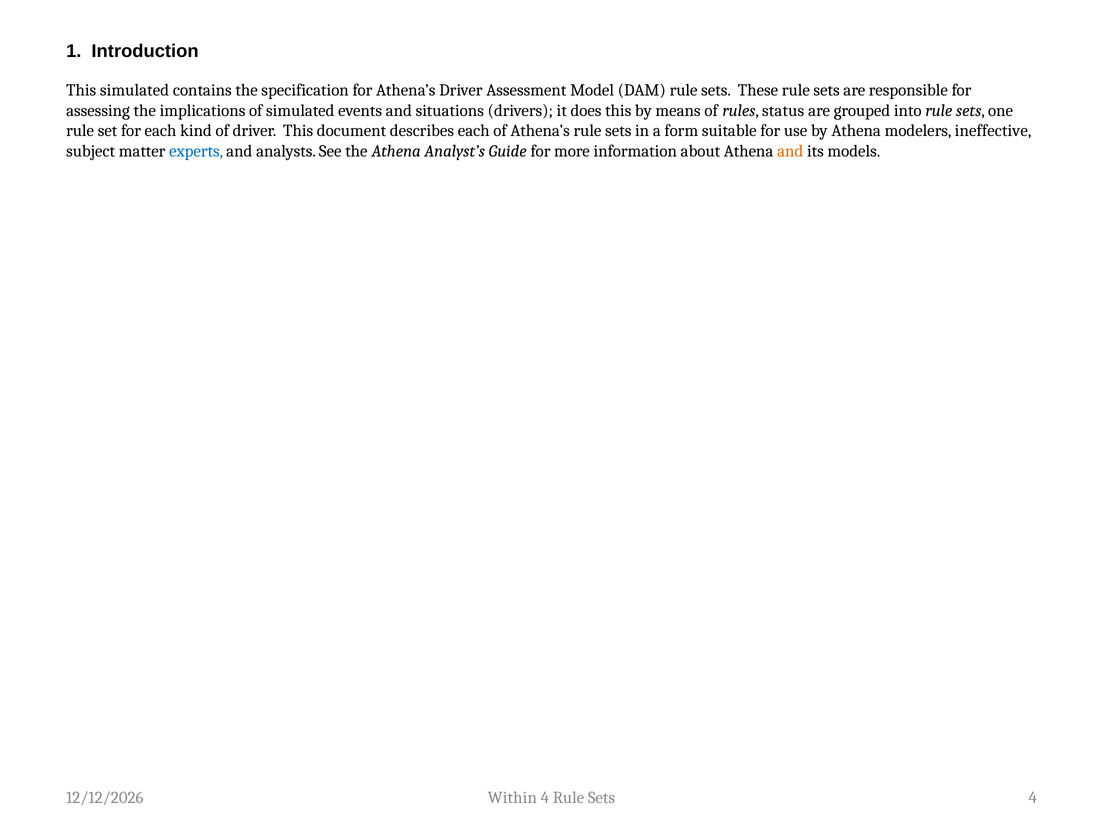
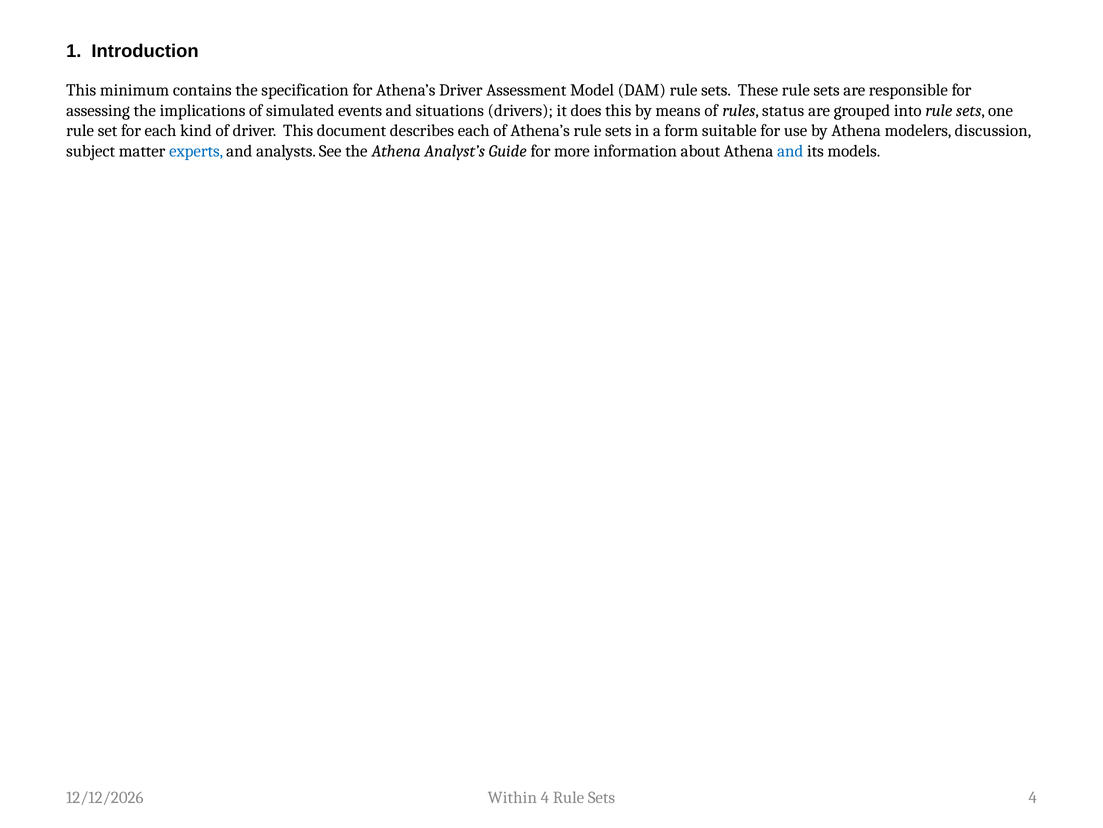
This simulated: simulated -> minimum
ineffective: ineffective -> discussion
and at (790, 151) colour: orange -> blue
